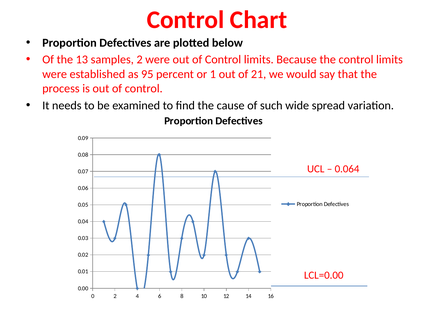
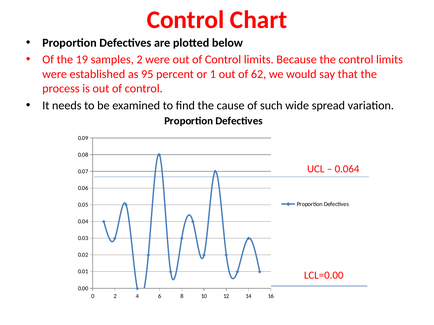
13: 13 -> 19
21: 21 -> 62
